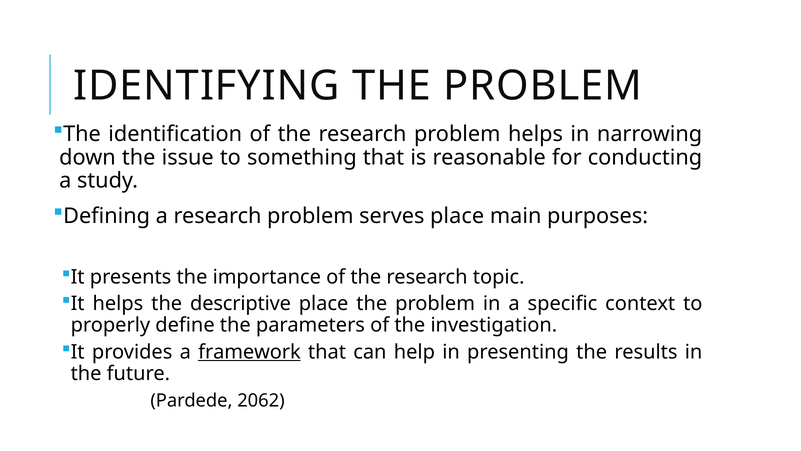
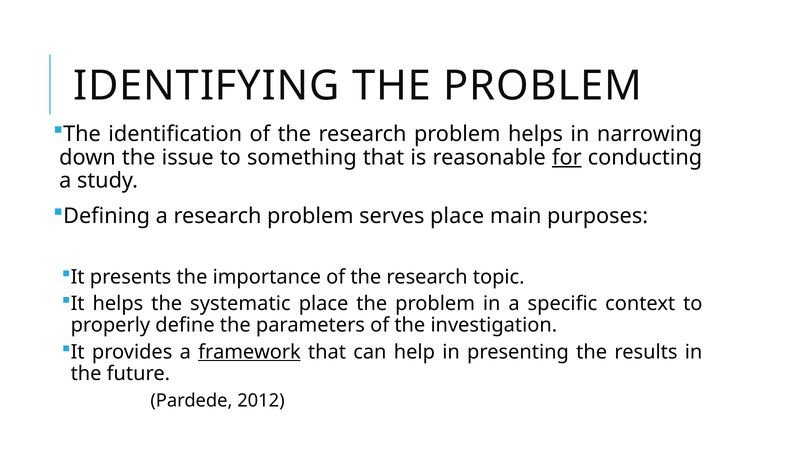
for underline: none -> present
descriptive: descriptive -> systematic
2062: 2062 -> 2012
